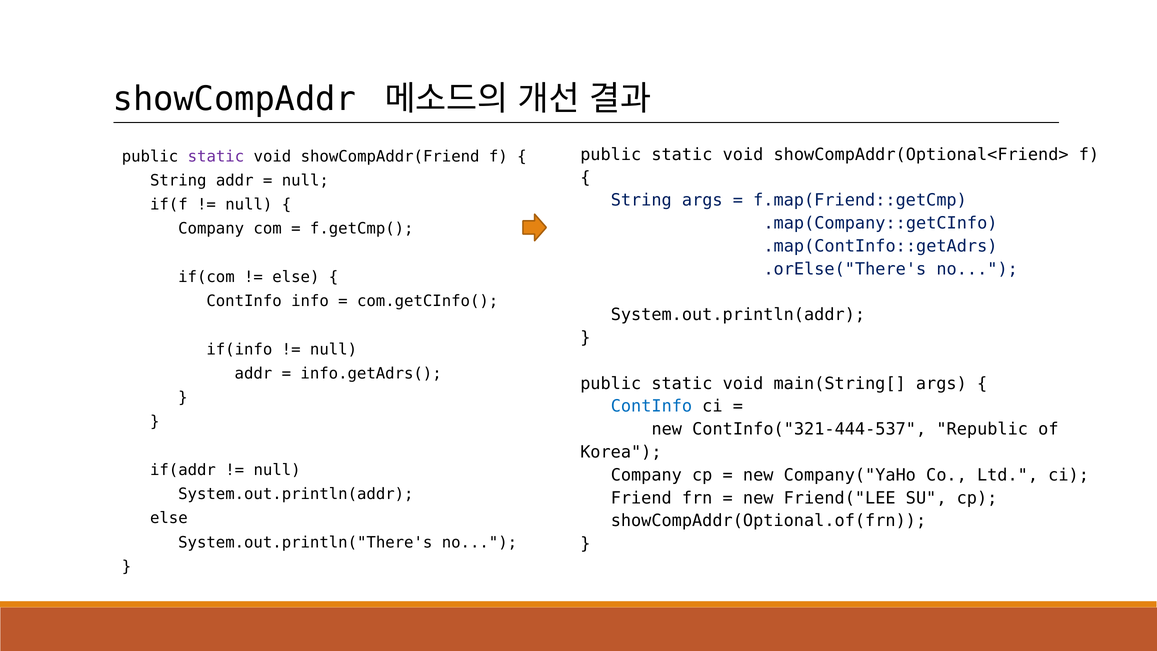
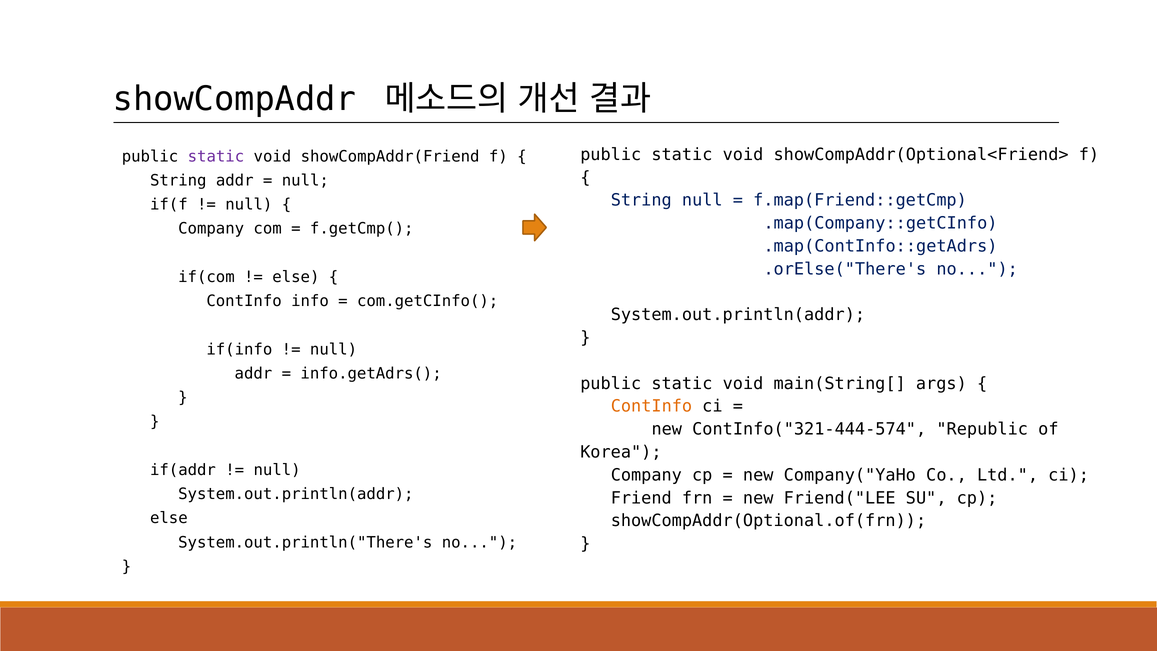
String args: args -> null
ContInfo at (651, 406) colour: blue -> orange
ContInfo("321-444-537: ContInfo("321-444-537 -> ContInfo("321-444-574
